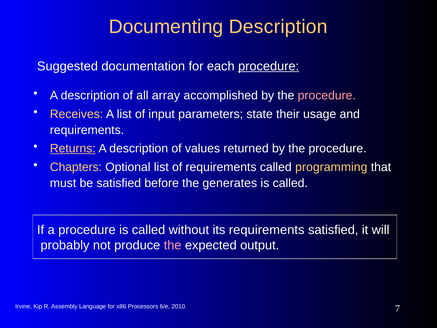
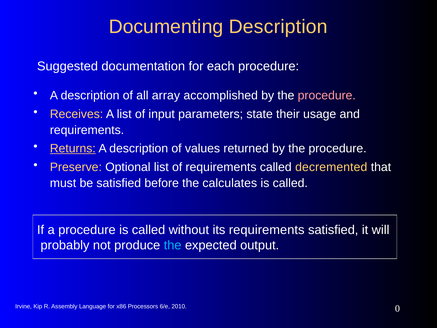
procedure at (269, 66) underline: present -> none
Chapters: Chapters -> Preserve
programming: programming -> decremented
generates: generates -> calculates
the at (173, 245) colour: pink -> light blue
7: 7 -> 0
